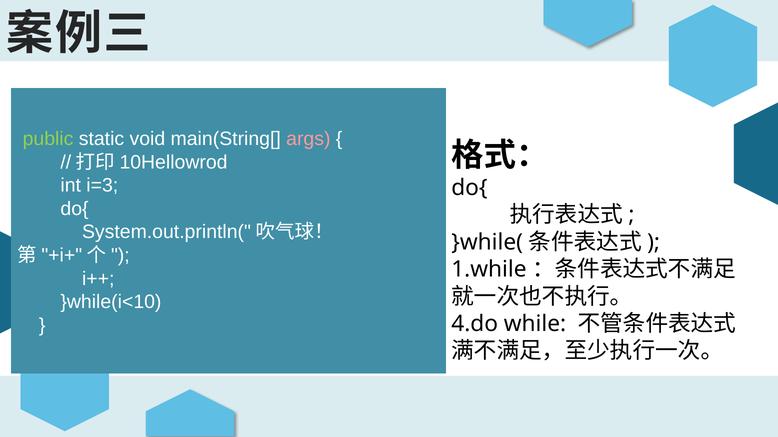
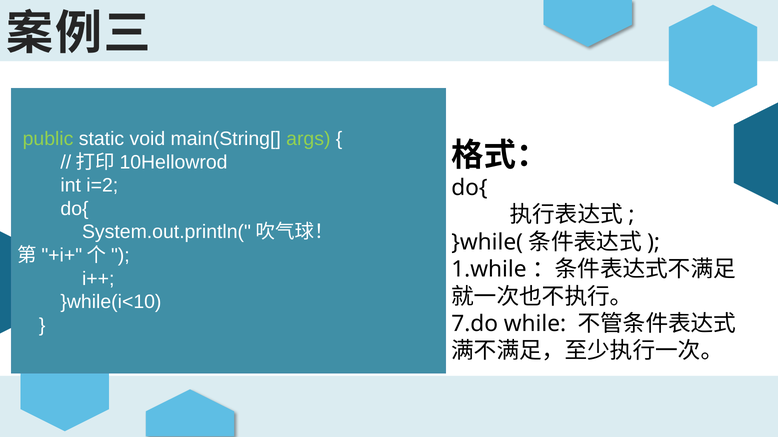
args colour: pink -> light green
i=3: i=3 -> i=2
4.do: 4.do -> 7.do
